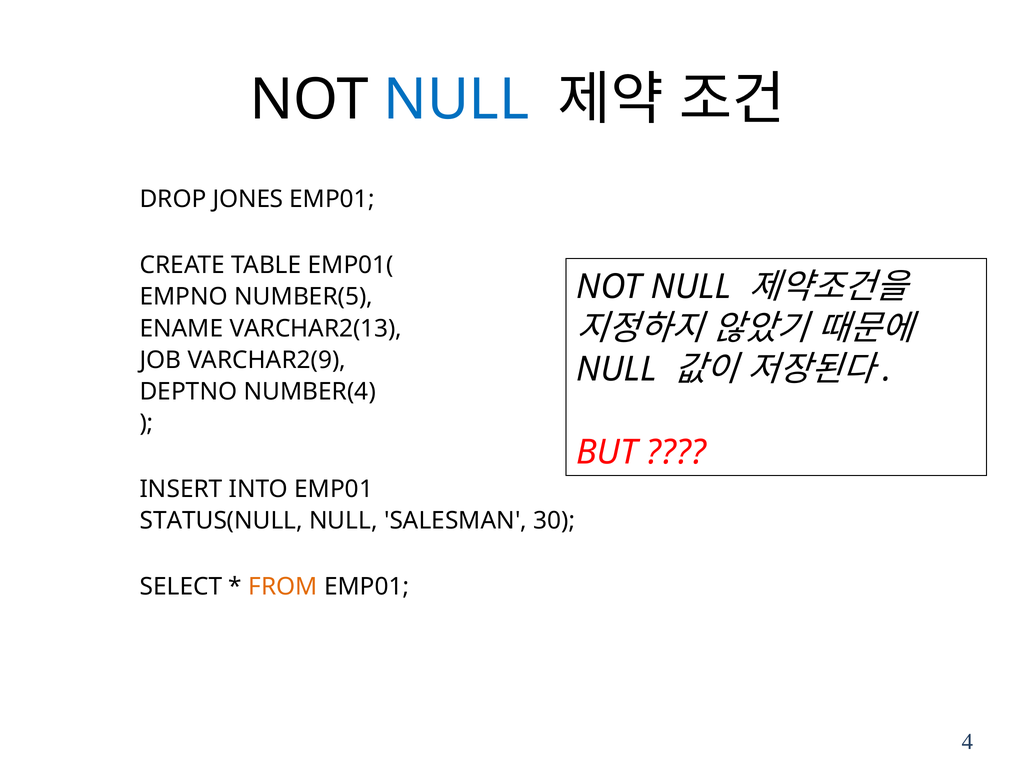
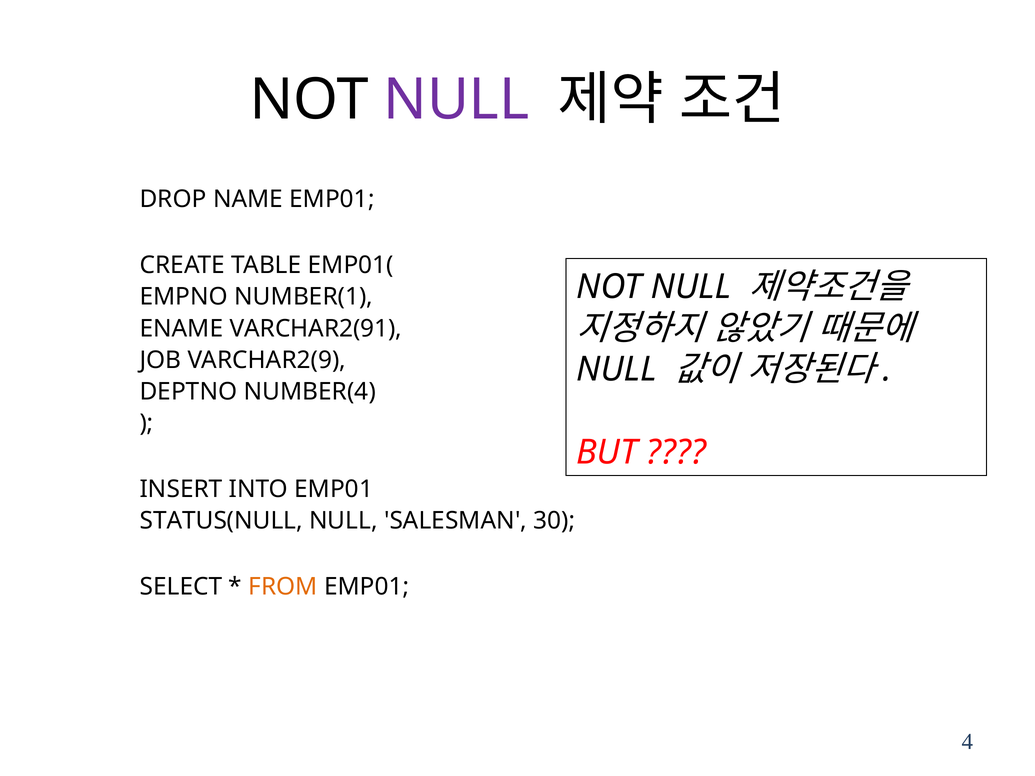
NULL at (456, 100) colour: blue -> purple
JONES: JONES -> NAME
NUMBER(5: NUMBER(5 -> NUMBER(1
VARCHAR2(13: VARCHAR2(13 -> VARCHAR2(91
